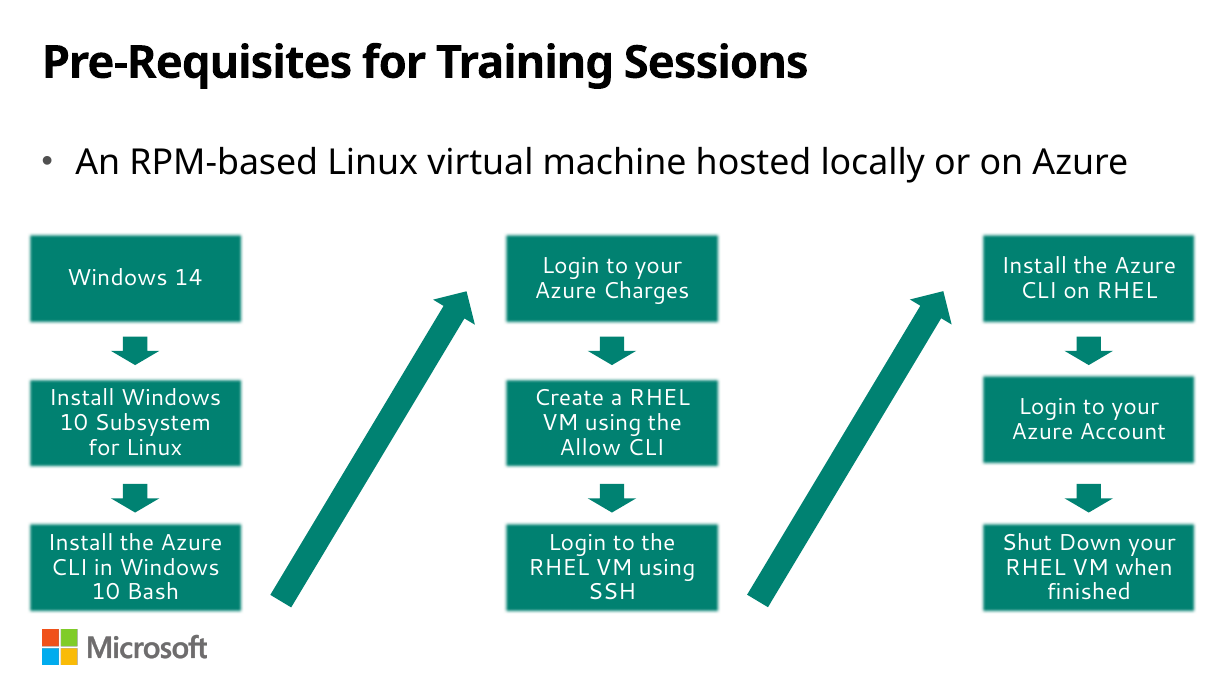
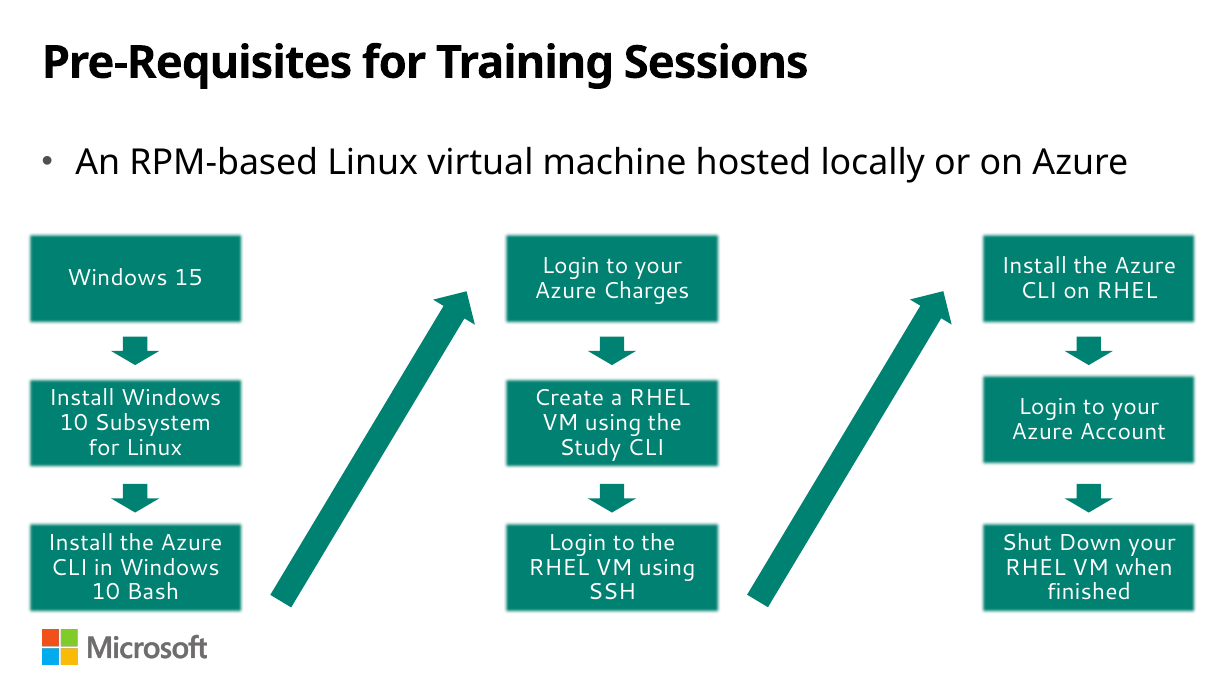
14: 14 -> 15
Allow: Allow -> Study
